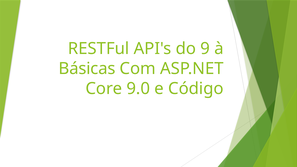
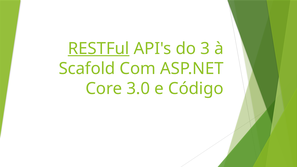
RESTFul underline: none -> present
9: 9 -> 3
Básicas: Básicas -> Scafold
9.0: 9.0 -> 3.0
